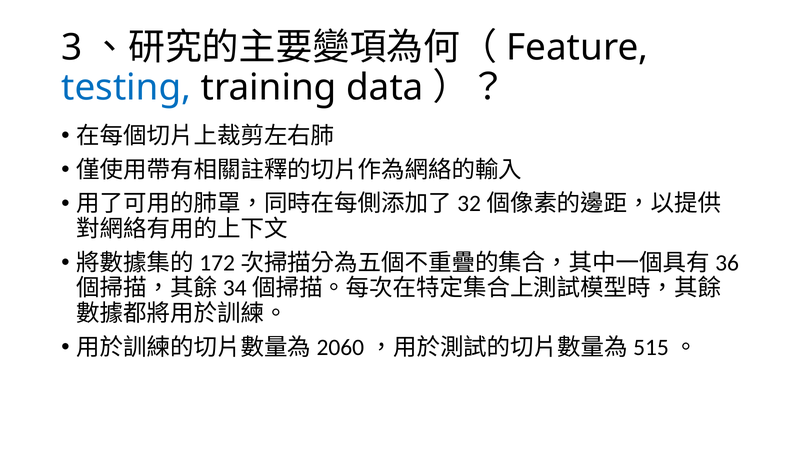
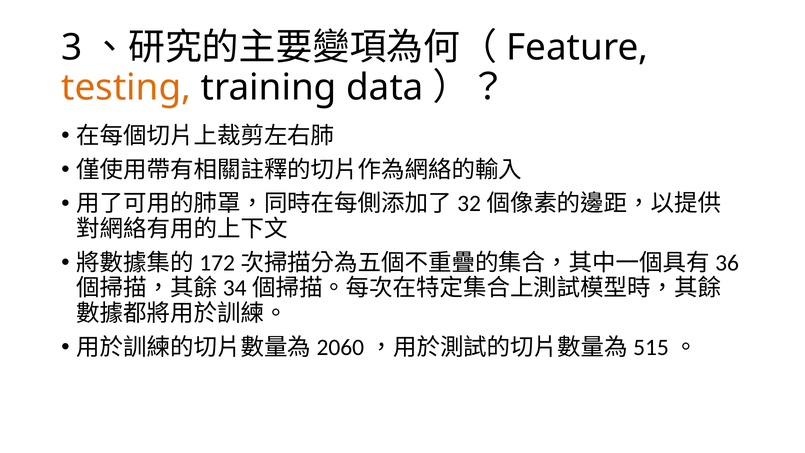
testing colour: blue -> orange
